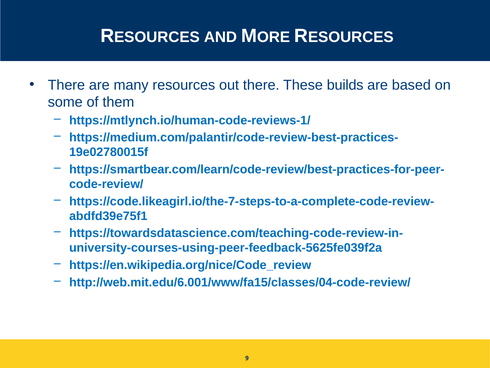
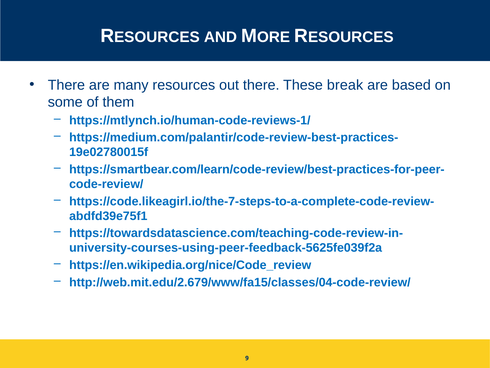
builds: builds -> break
http://web.mit.edu/6.001/www/fa15/classes/04-code-review/: http://web.mit.edu/6.001/www/fa15/classes/04-code-review/ -> http://web.mit.edu/2.679/www/fa15/classes/04-code-review/
